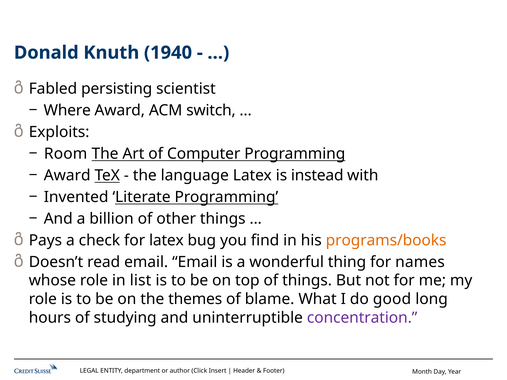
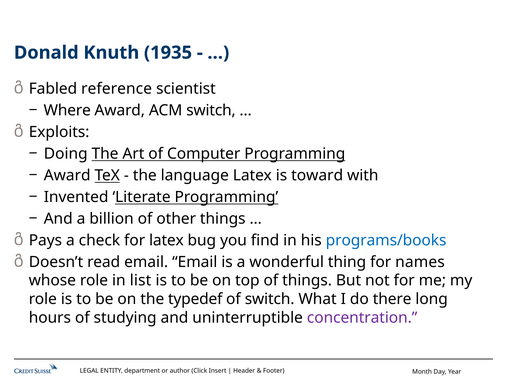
1940: 1940 -> 1935
persisting: persisting -> reference
Room: Room -> Doing
instead: instead -> toward
programs/books colour: orange -> blue
themes: themes -> typedef
of blame: blame -> switch
good: good -> there
